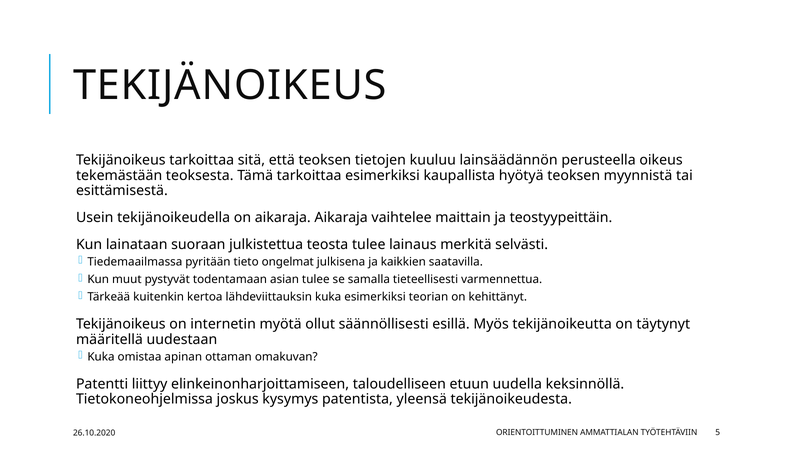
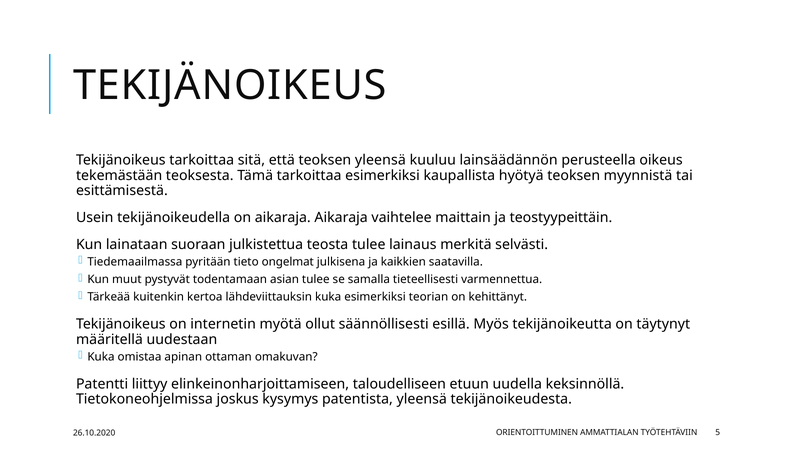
teoksen tietojen: tietojen -> yleensä
